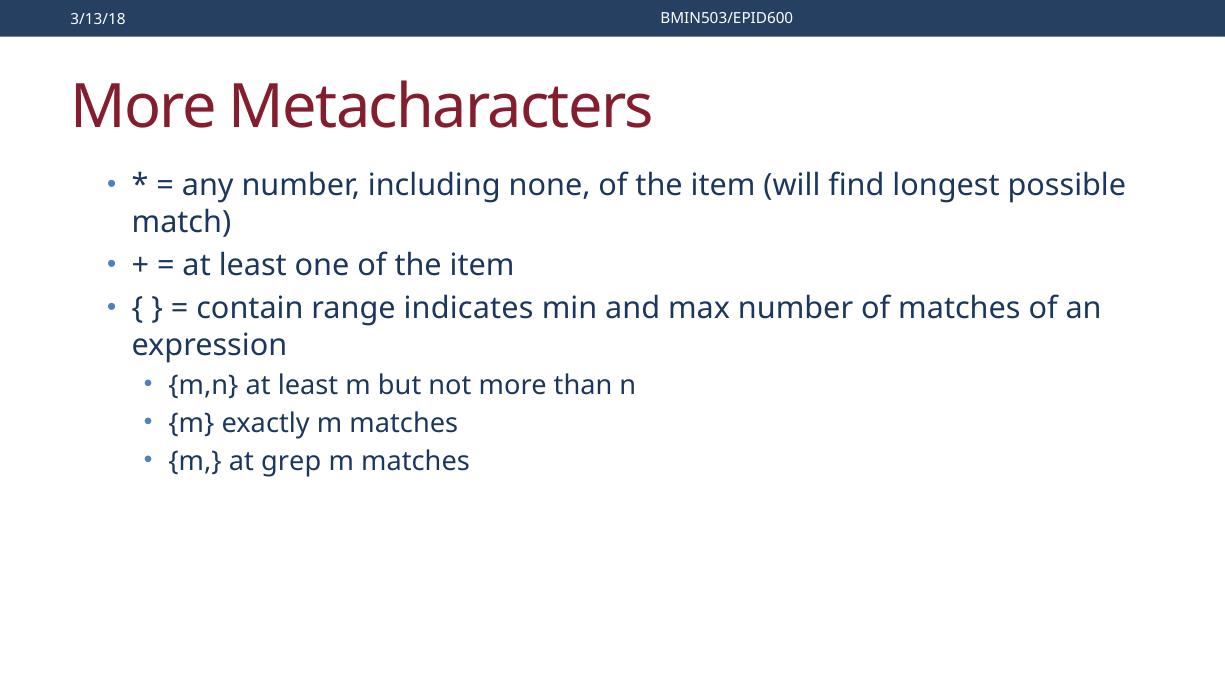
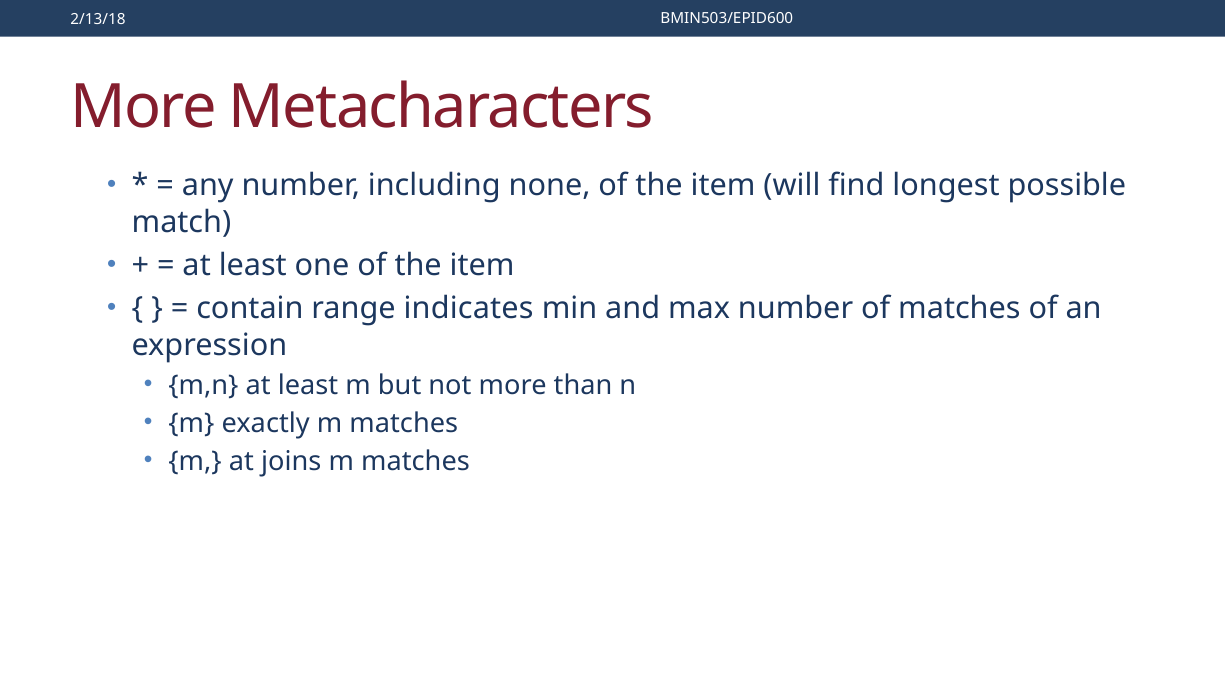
3/13/18: 3/13/18 -> 2/13/18
grep: grep -> joins
